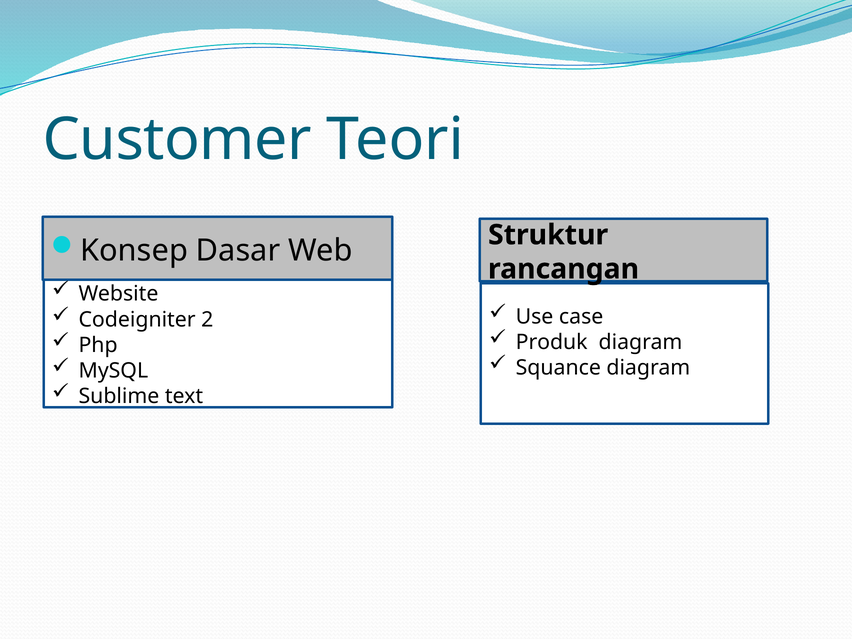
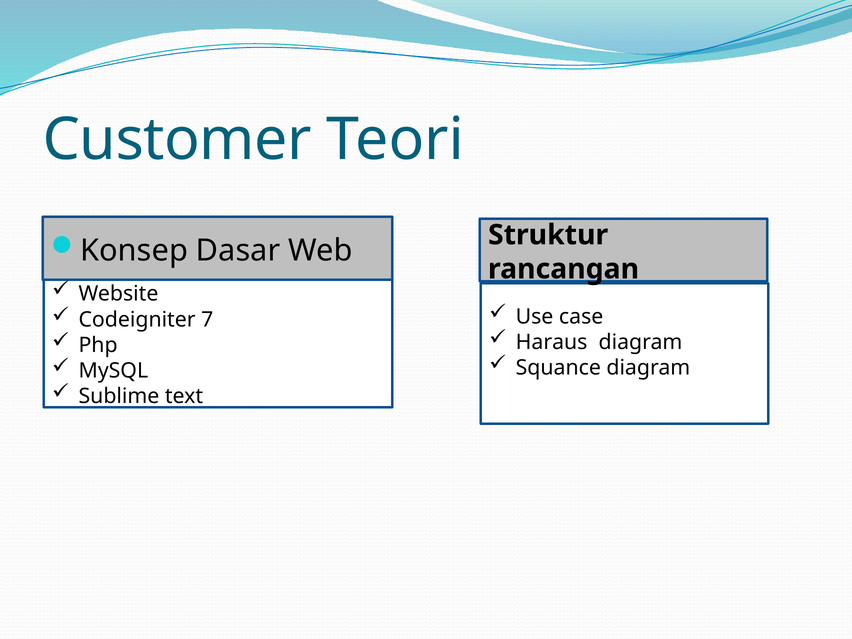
2: 2 -> 7
Produk: Produk -> Haraus
